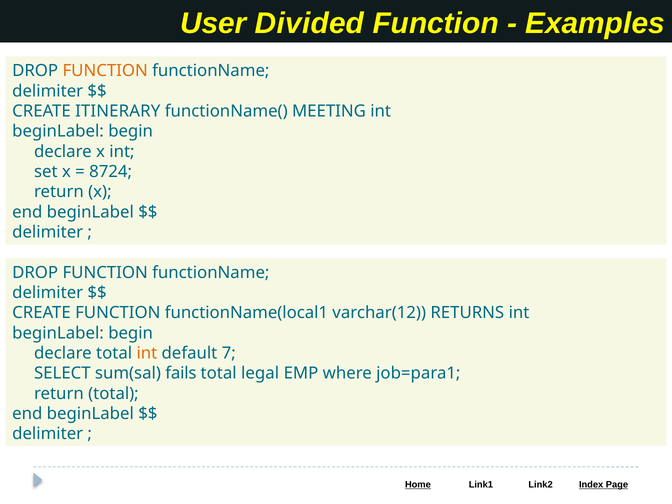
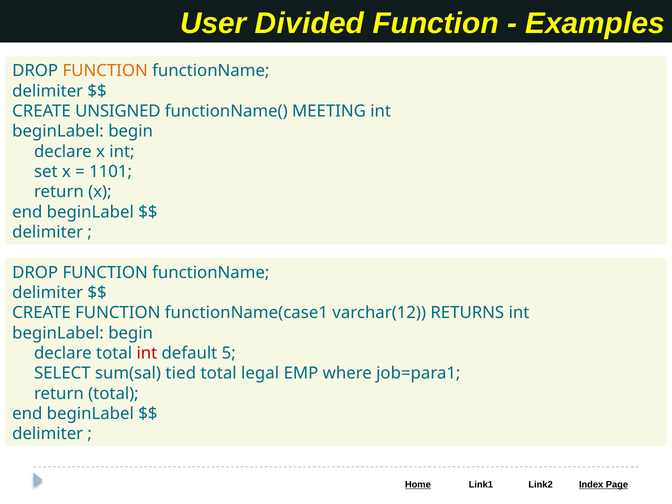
ITINERARY: ITINERARY -> UNSIGNED
8724: 8724 -> 1101
functionName(local1: functionName(local1 -> functionName(case1
int at (147, 353) colour: orange -> red
7: 7 -> 5
fails: fails -> tied
